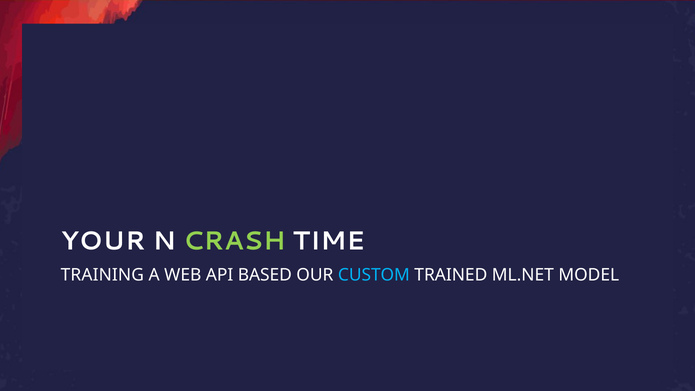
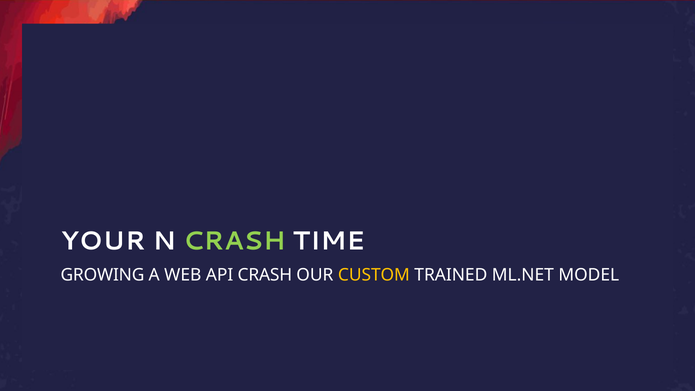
TRAINING: TRAINING -> GROWING
API BASED: BASED -> CRASH
CUSTOM colour: light blue -> yellow
